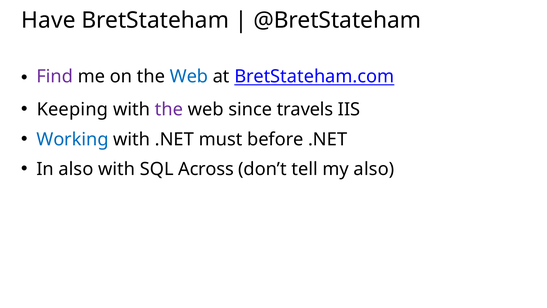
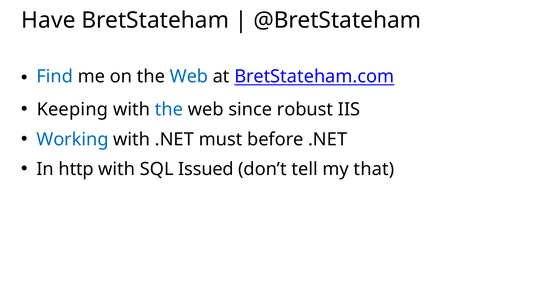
Find colour: purple -> blue
the at (169, 109) colour: purple -> blue
travels: travels -> robust
In also: also -> http
Across: Across -> Issued
my also: also -> that
